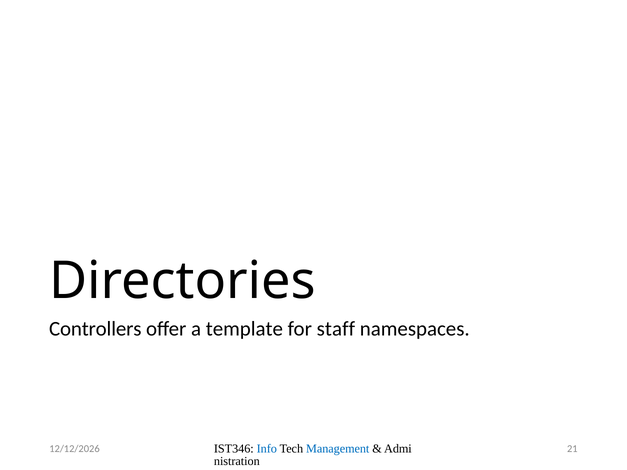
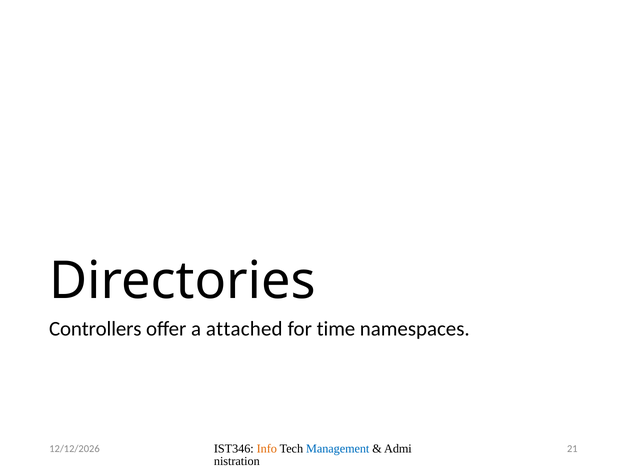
template: template -> attached
staff: staff -> time
Info colour: blue -> orange
